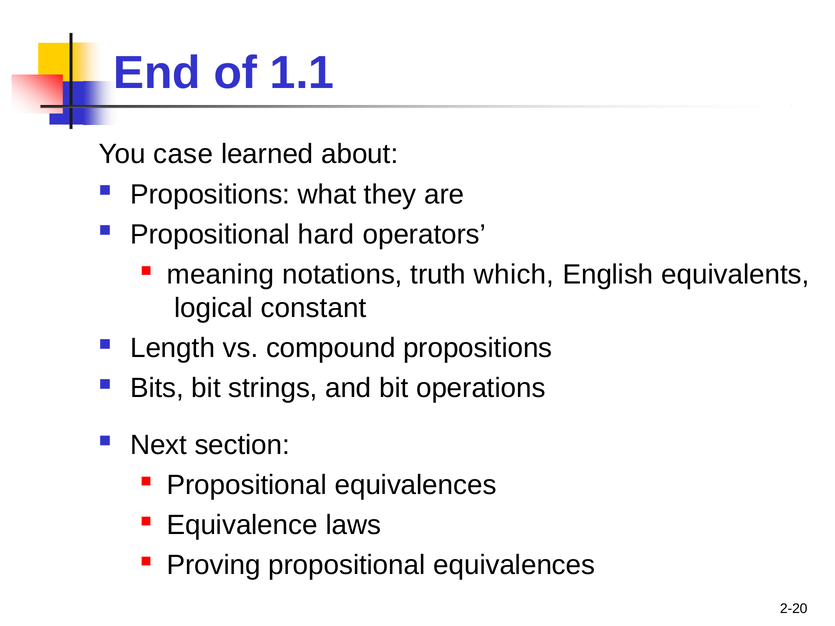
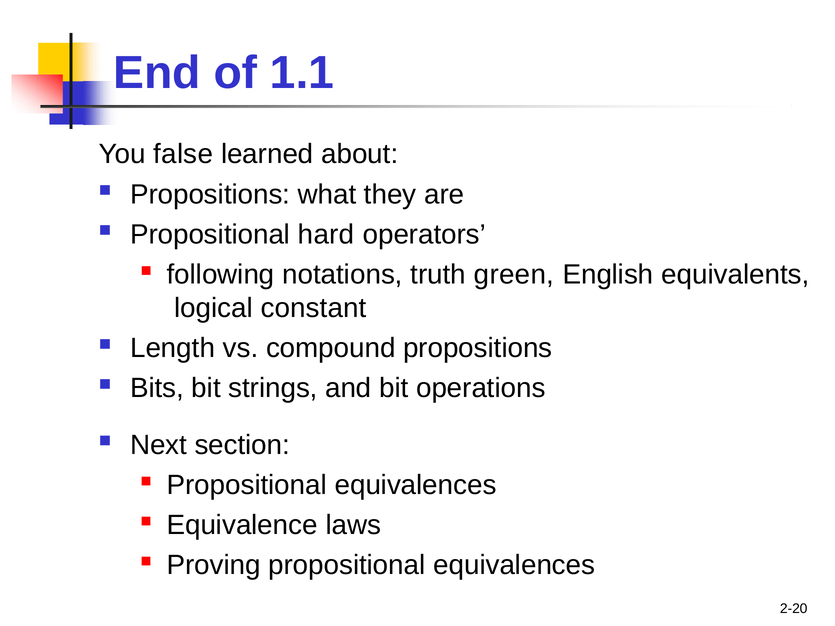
case: case -> false
meaning: meaning -> following
which: which -> green
